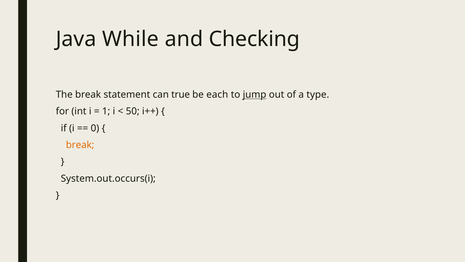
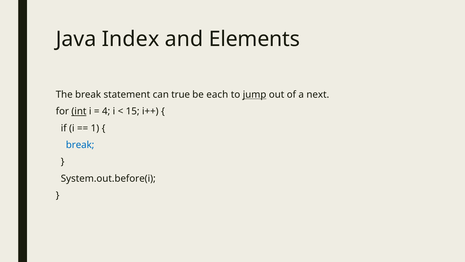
While: While -> Index
Checking: Checking -> Elements
type: type -> next
int underline: none -> present
1: 1 -> 4
50: 50 -> 15
0: 0 -> 1
break at (80, 145) colour: orange -> blue
System.out.occurs(i: System.out.occurs(i -> System.out.before(i
